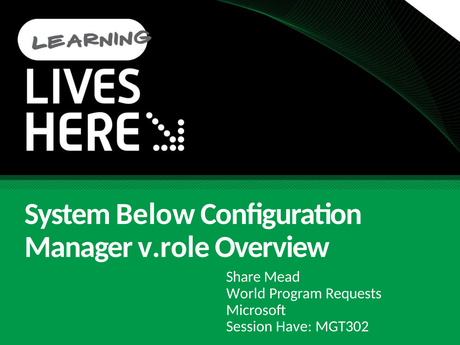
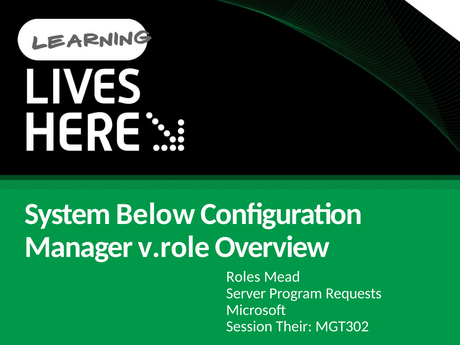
Share: Share -> Roles
World: World -> Server
Have: Have -> Their
